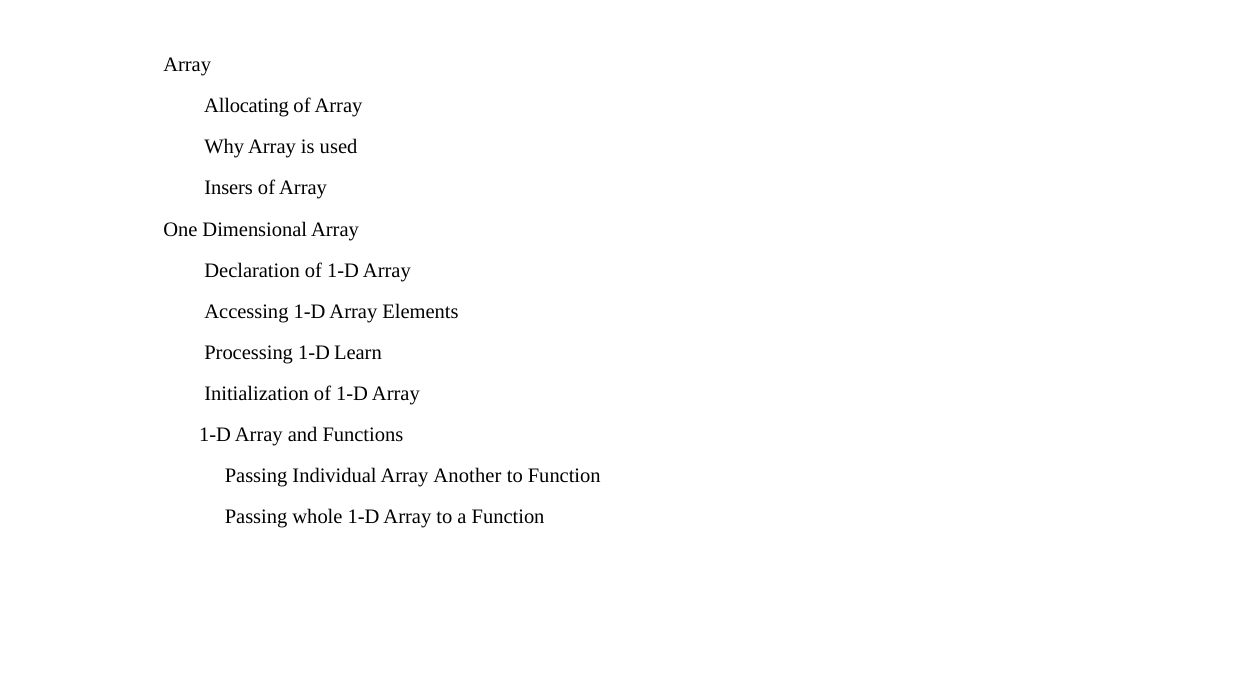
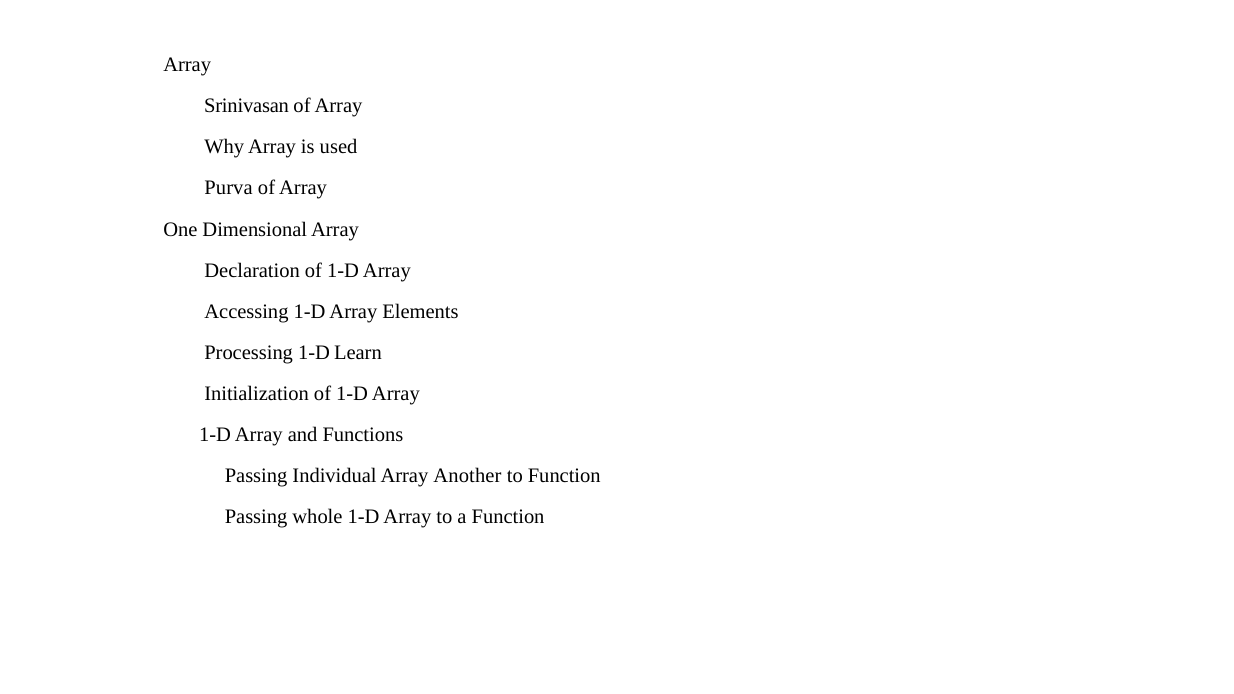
Allocating: Allocating -> Srinivasan
Insers: Insers -> Purva
